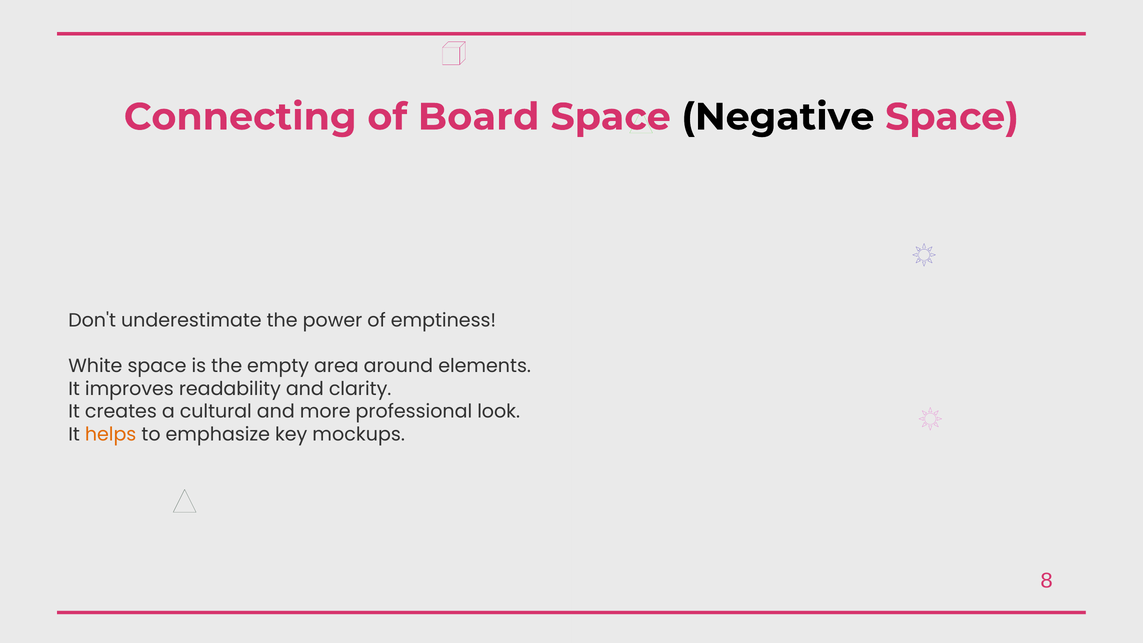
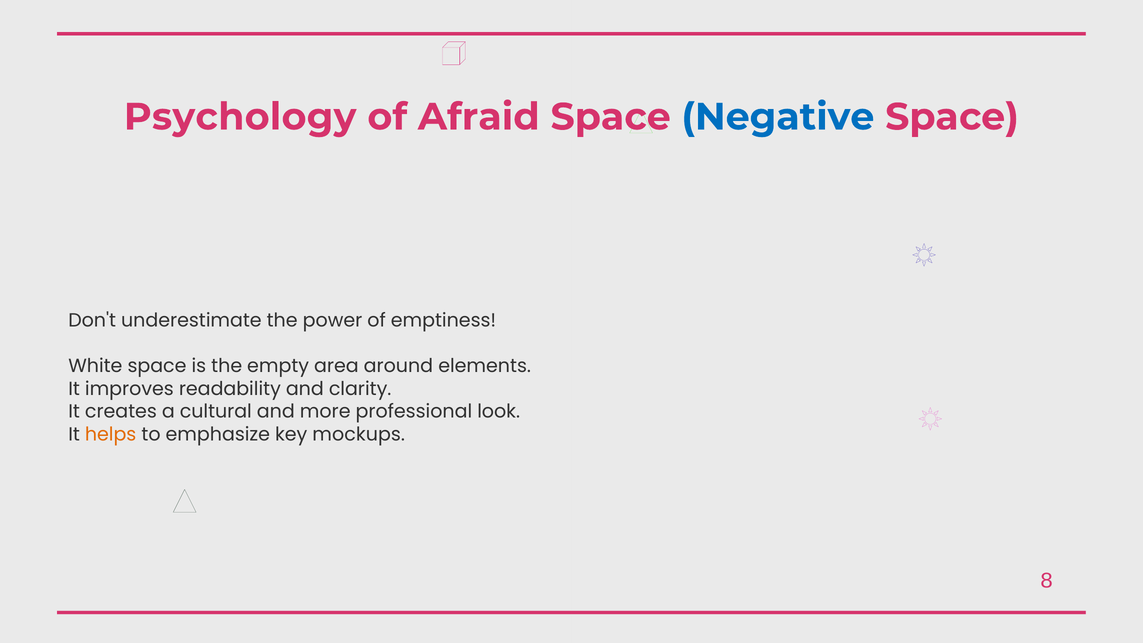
Connecting: Connecting -> Psychology
Board: Board -> Afraid
Negative colour: black -> blue
